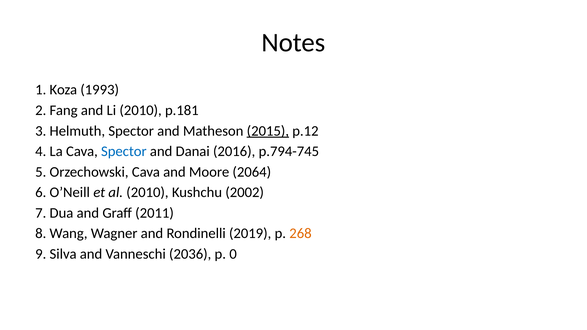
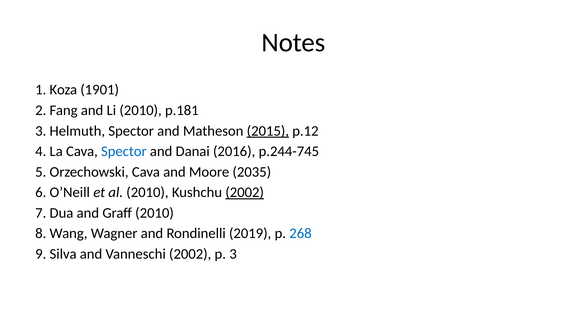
1993: 1993 -> 1901
p.794-745: p.794-745 -> p.244-745
2064: 2064 -> 2035
2002 at (245, 193) underline: none -> present
Graff 2011: 2011 -> 2010
268 colour: orange -> blue
Vanneschi 2036: 2036 -> 2002
p 0: 0 -> 3
